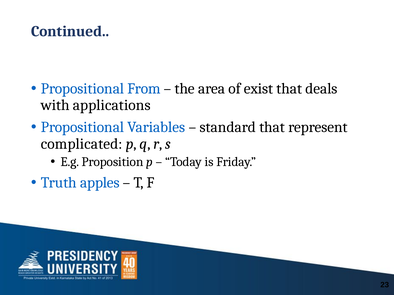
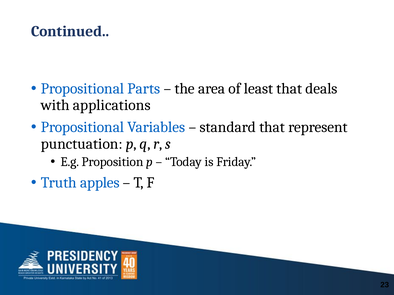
From: From -> Parts
exist: exist -> least
complicated: complicated -> punctuation
